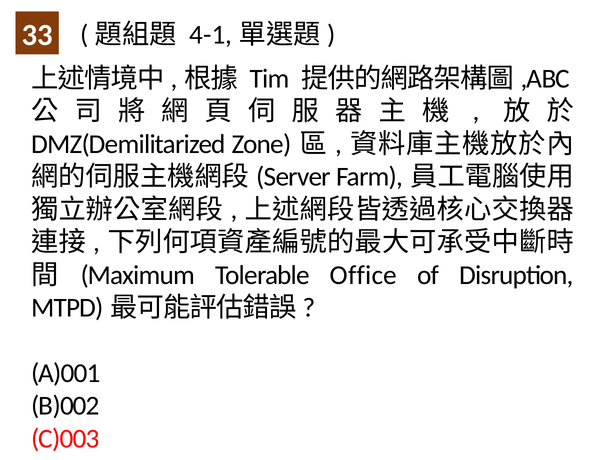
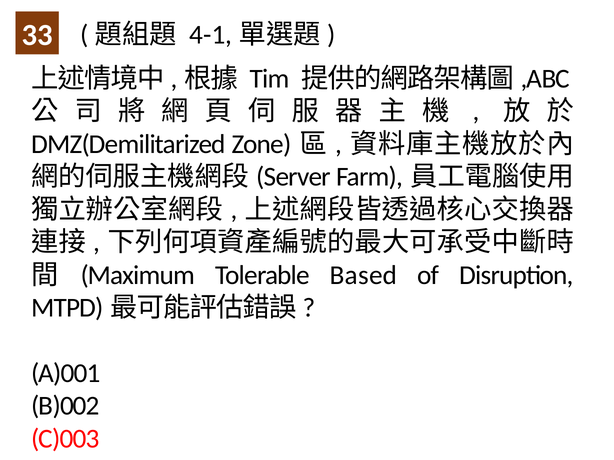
Office: Office -> Based
